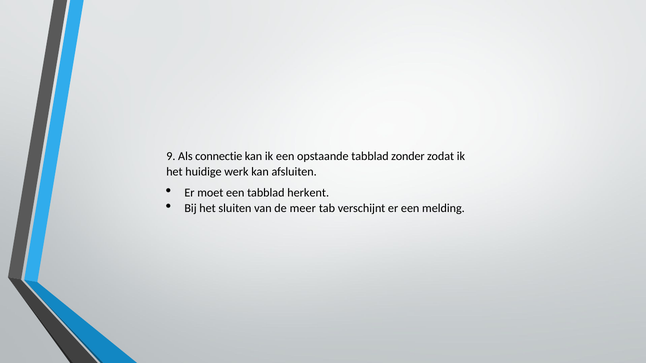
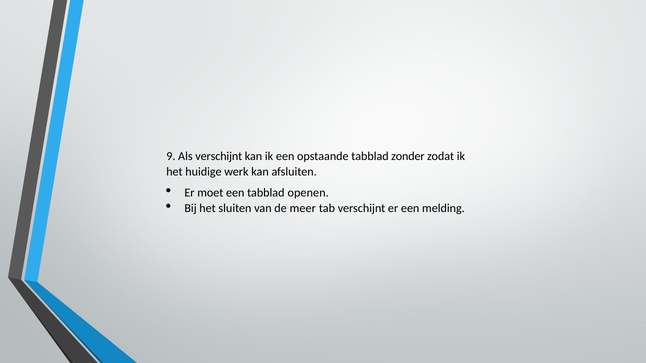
Als connectie: connectie -> verschijnt
herkent: herkent -> openen
